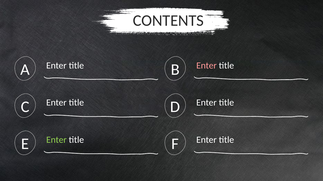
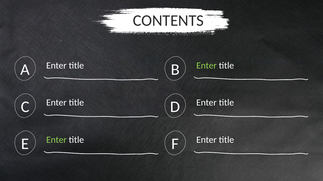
Enter at (206, 66) colour: pink -> light green
